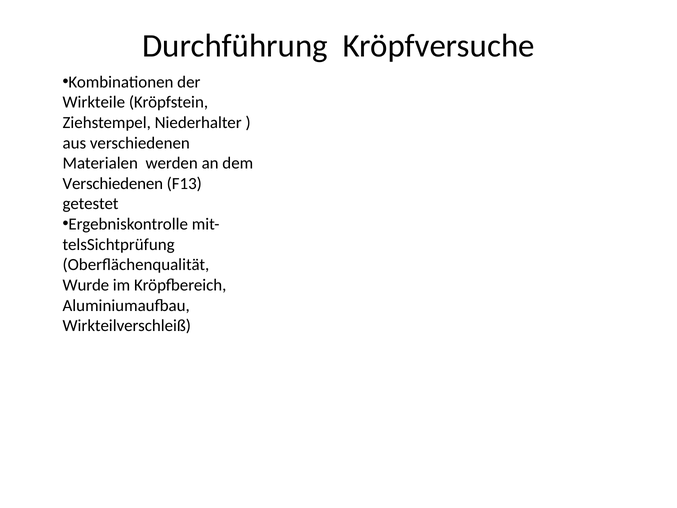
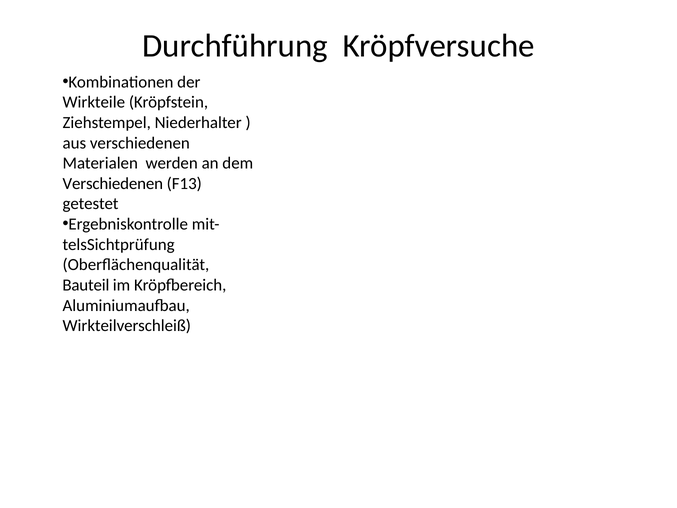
Wurde: Wurde -> Bauteil
